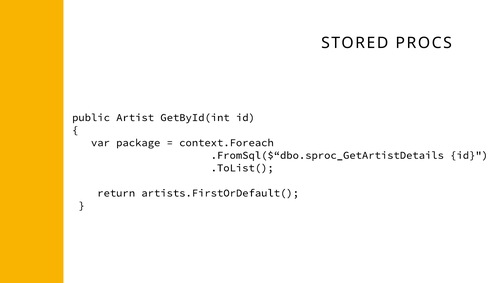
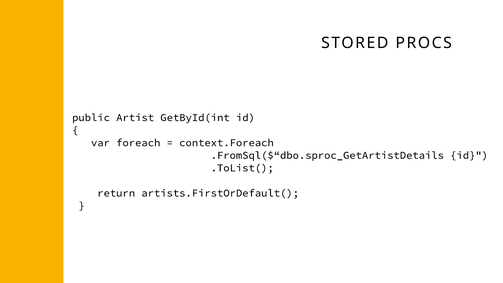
package: package -> foreach
